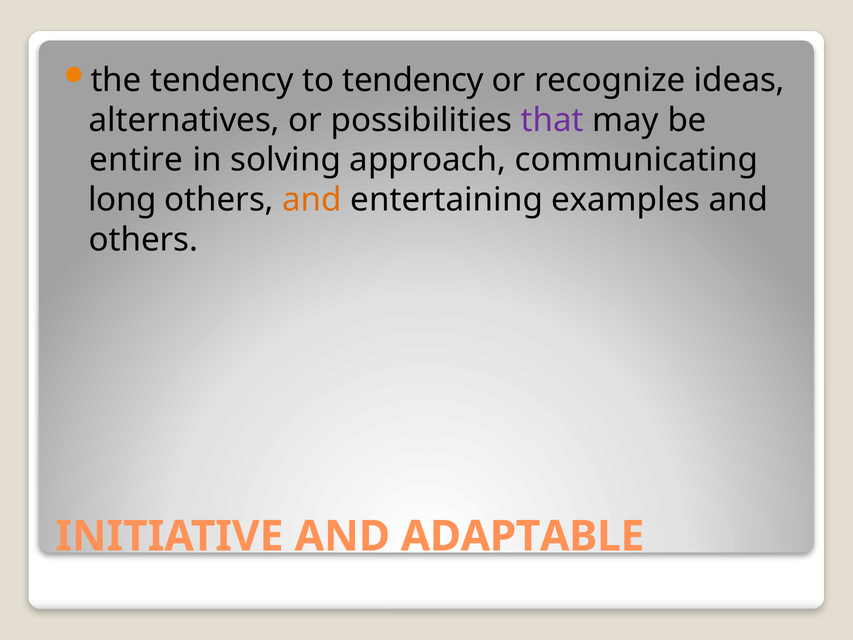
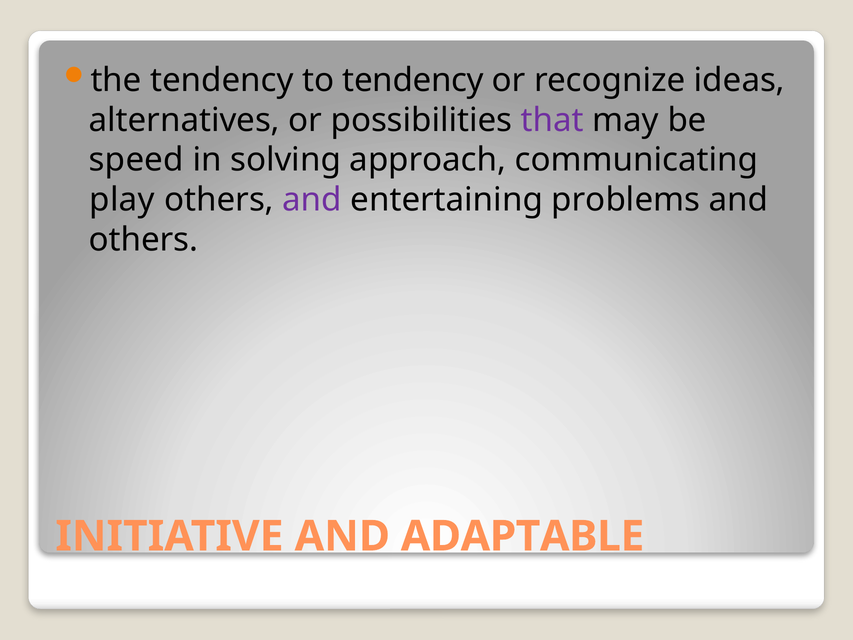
entire: entire -> speed
long: long -> play
and at (312, 200) colour: orange -> purple
examples: examples -> problems
